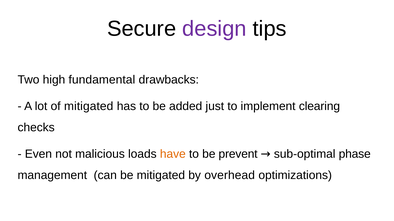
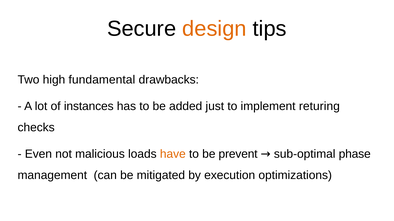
design colour: purple -> orange
of mitigated: mitigated -> instances
clearing: clearing -> returing
overhead: overhead -> execution
